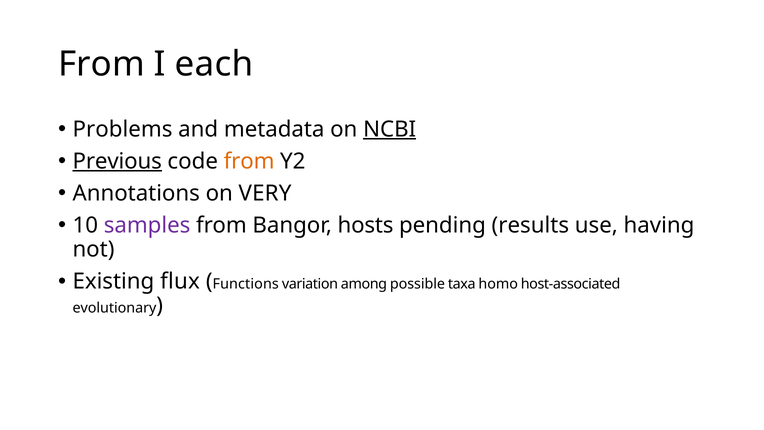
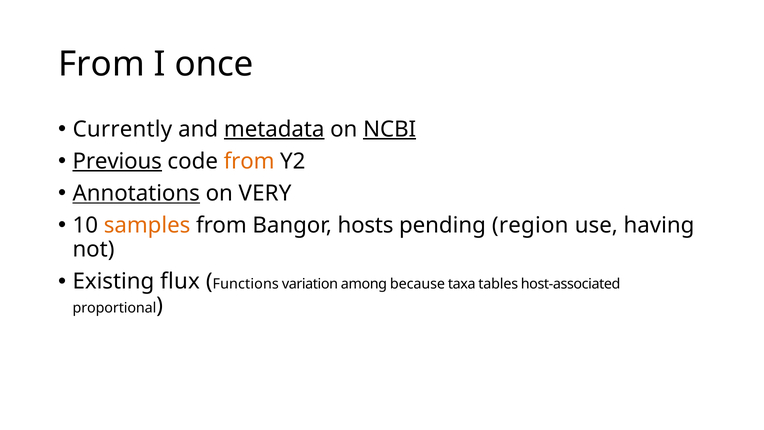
each: each -> once
Problems: Problems -> Currently
metadata underline: none -> present
Annotations underline: none -> present
samples colour: purple -> orange
results: results -> region
possible: possible -> because
homo: homo -> tables
evolutionary: evolutionary -> proportional
